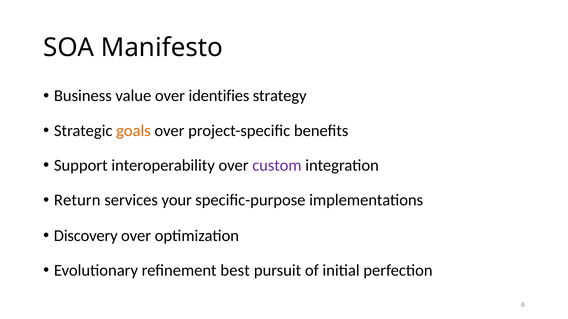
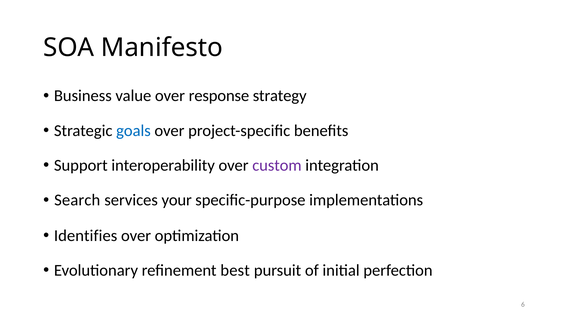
identifies: identifies -> response
goals colour: orange -> blue
Return: Return -> Search
Discovery: Discovery -> Identifies
